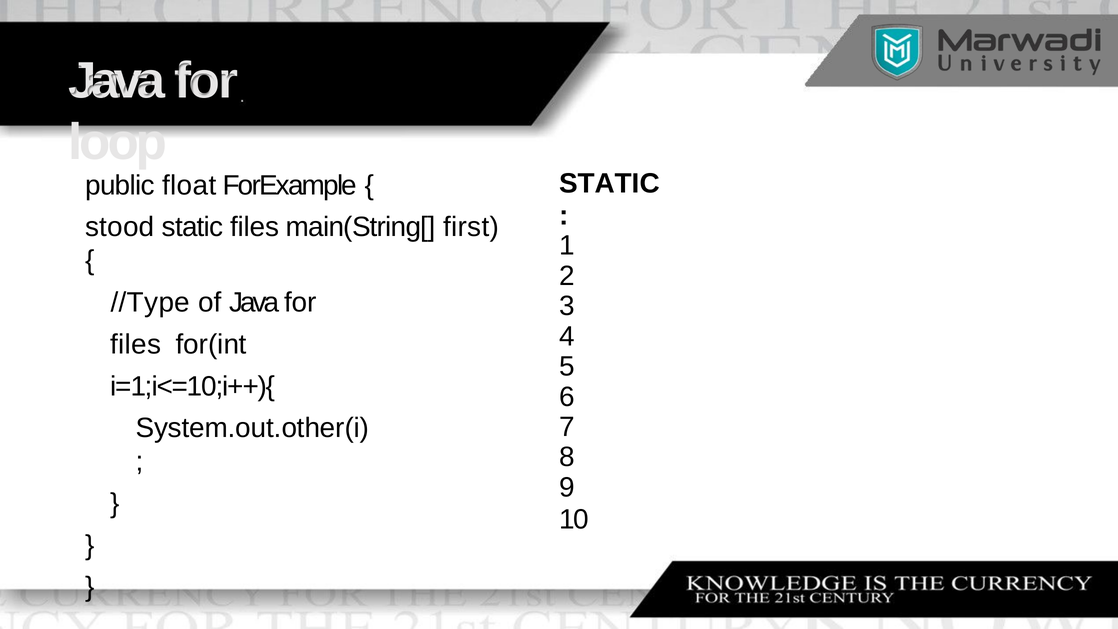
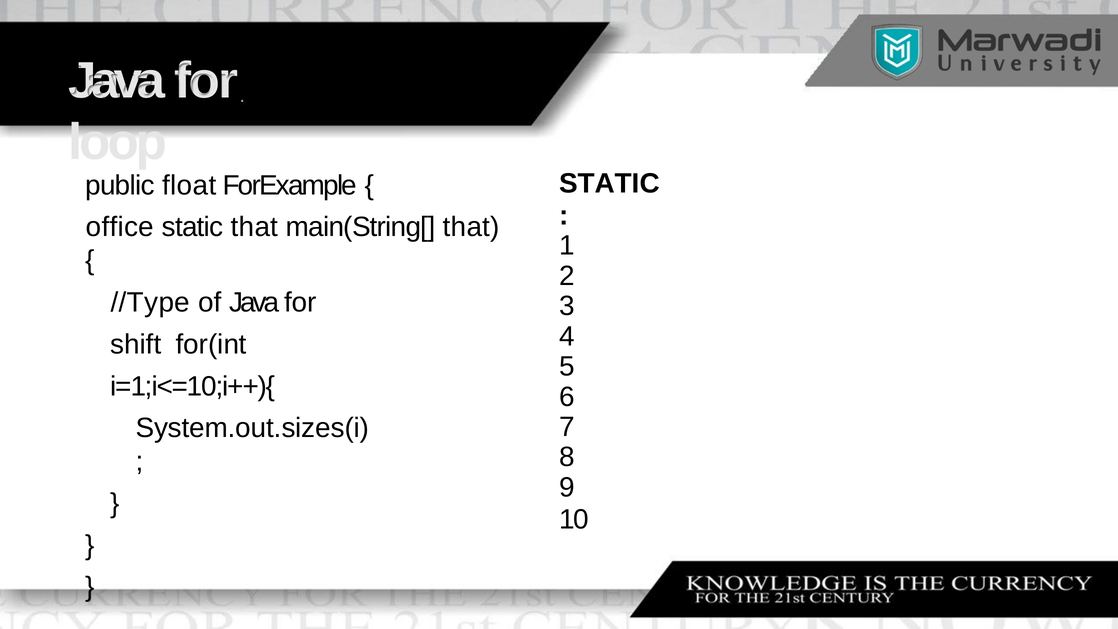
stood: stood -> office
static files: files -> that
main(String[ first: first -> that
files at (136, 344): files -> shift
System.out.other(i: System.out.other(i -> System.out.sizes(i
